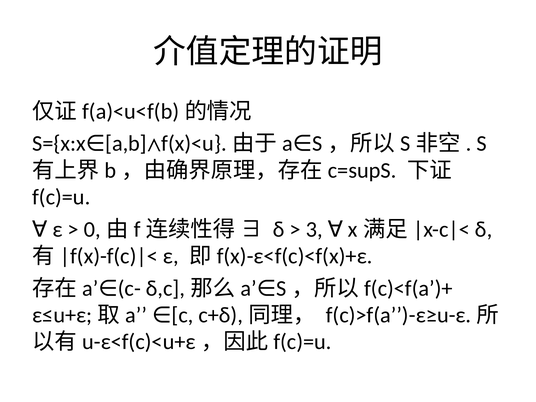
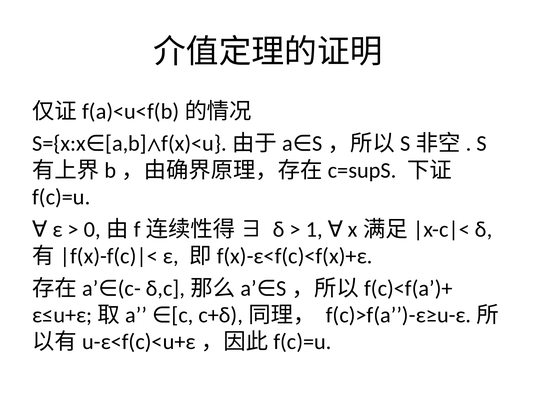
3: 3 -> 1
